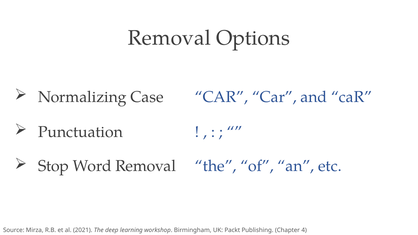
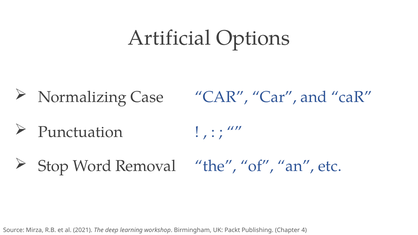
Removal at (169, 38): Removal -> Artificial
